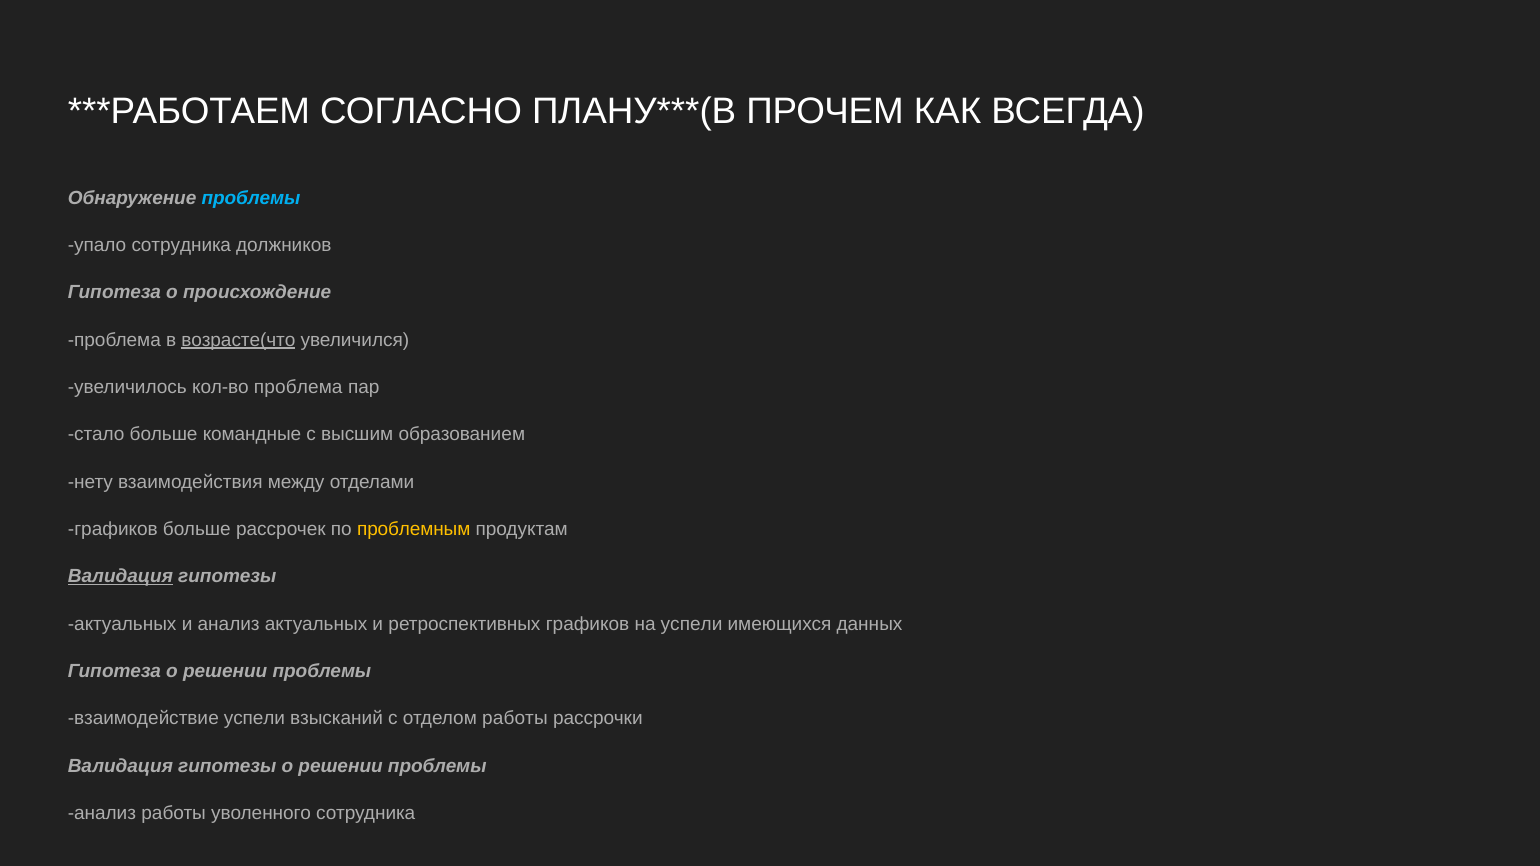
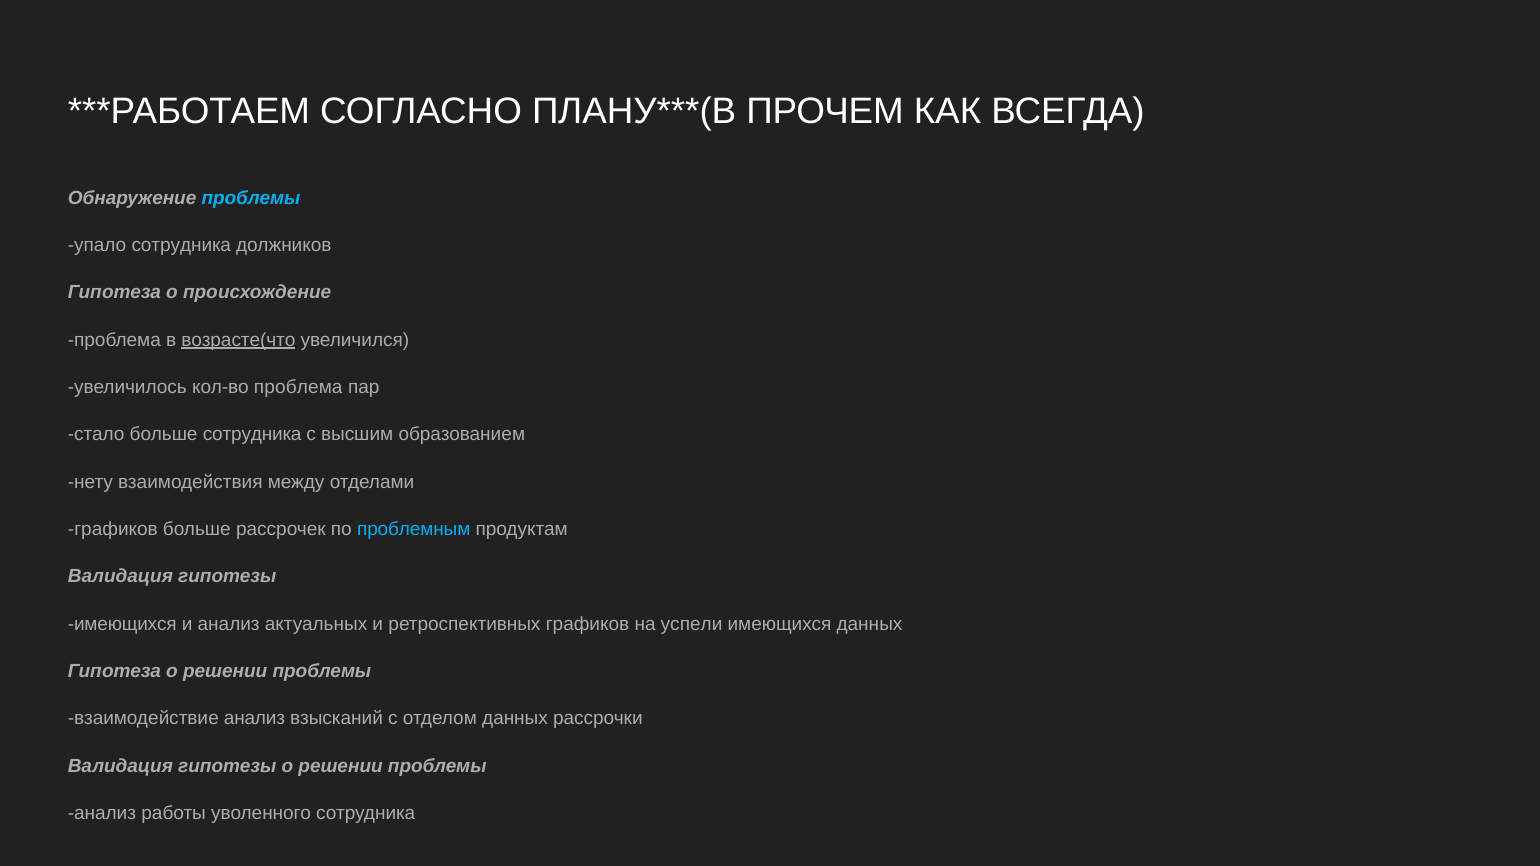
больше командные: командные -> сотрудника
проблемным colour: yellow -> light blue
Валидация at (120, 577) underline: present -> none
актуальных at (122, 624): актуальных -> имеющихся
взаимодействие успели: успели -> анализ
отделом работы: работы -> данных
